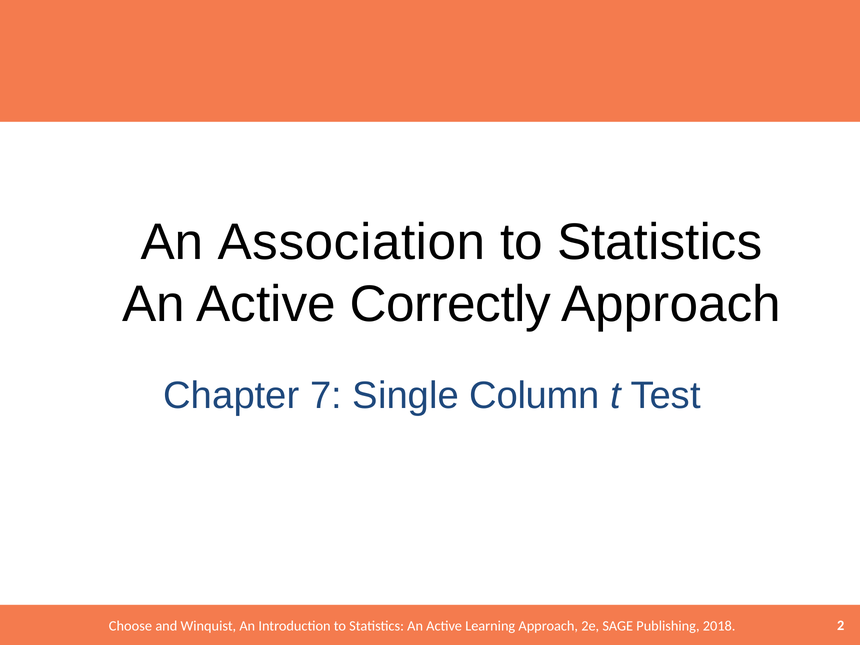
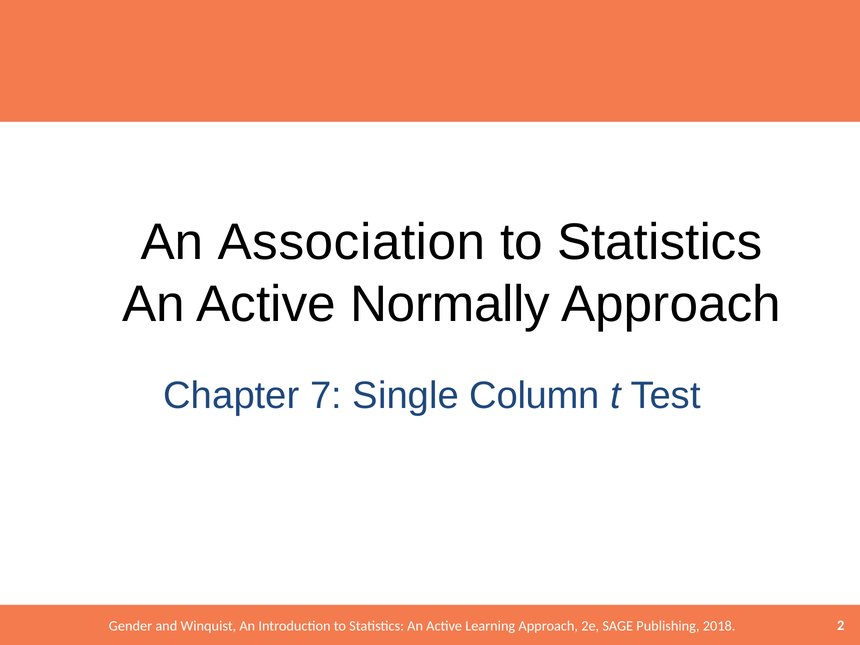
Correctly: Correctly -> Normally
Choose: Choose -> Gender
